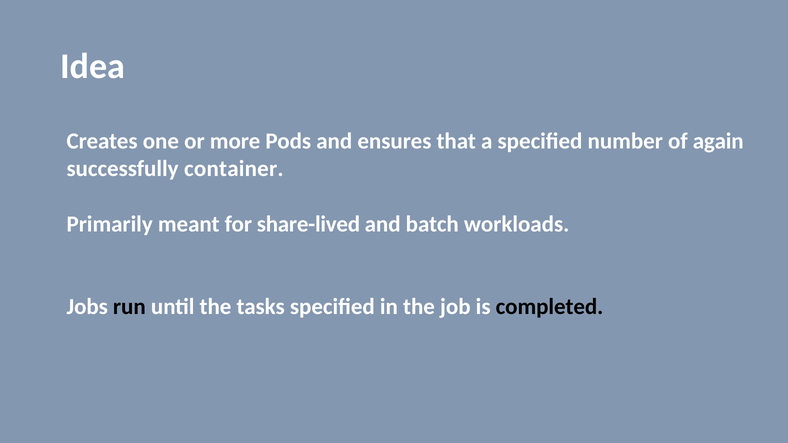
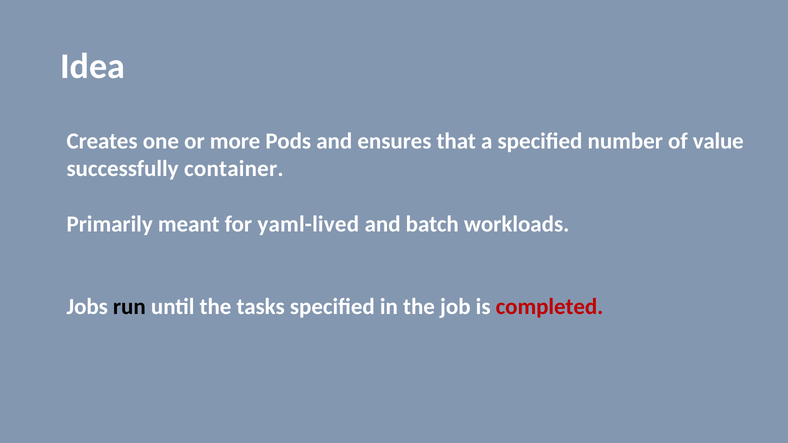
again: again -> value
share-lived: share-lived -> yaml-lived
completed colour: black -> red
